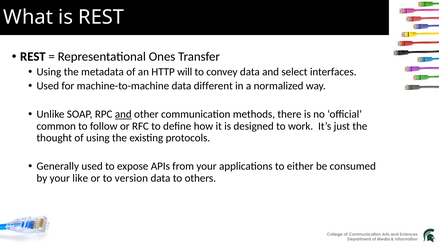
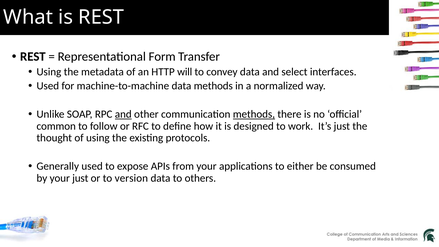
Ones: Ones -> Form
data different: different -> methods
methods at (254, 114) underline: none -> present
your like: like -> just
